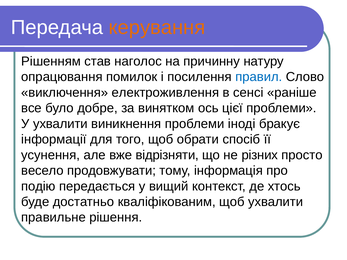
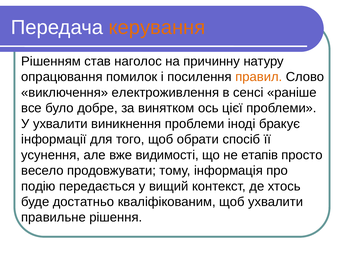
правил colour: blue -> orange
відрізняти: відрізняти -> видимості
різних: різних -> етапів
